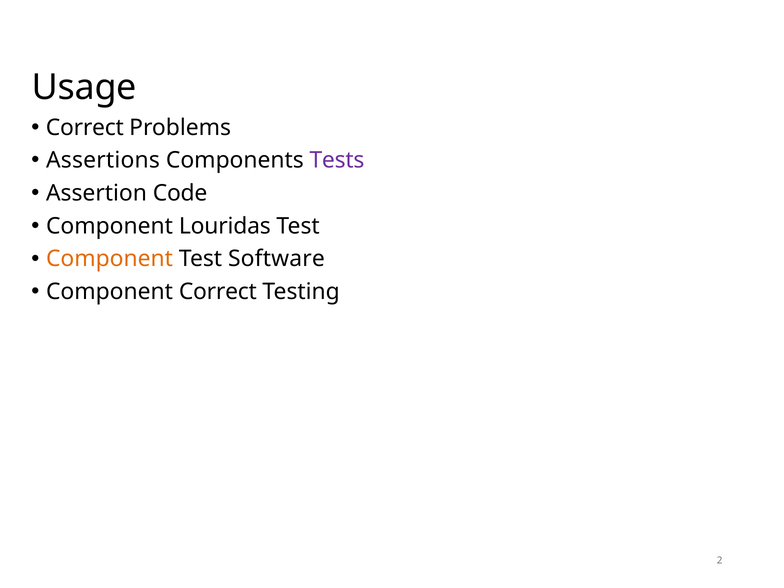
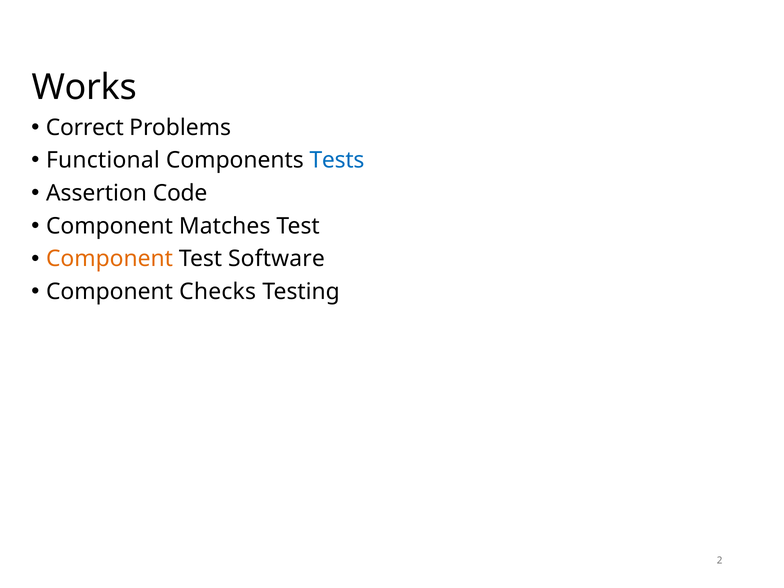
Usage: Usage -> Works
Assertions: Assertions -> Functional
Tests colour: purple -> blue
Louridas: Louridas -> Matches
Component Correct: Correct -> Checks
